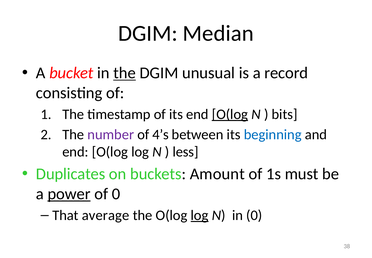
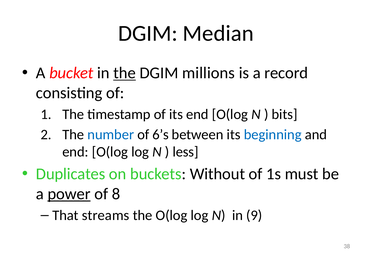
unusual: unusual -> millions
O(log at (230, 114) underline: present -> none
number colour: purple -> blue
4’s: 4’s -> 6’s
Amount: Amount -> Without
of 0: 0 -> 8
average: average -> streams
log at (200, 215) underline: present -> none
in 0: 0 -> 9
